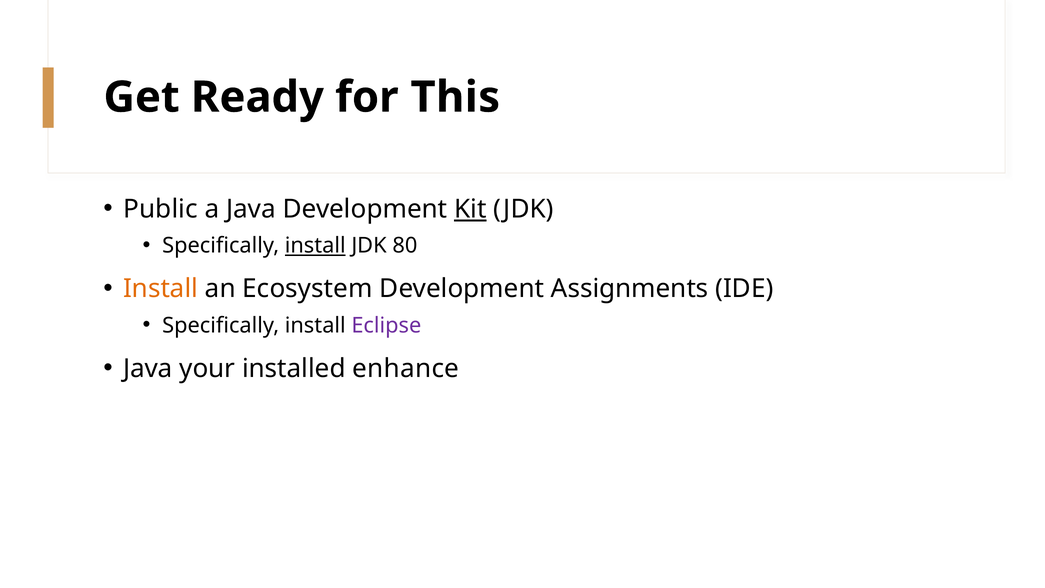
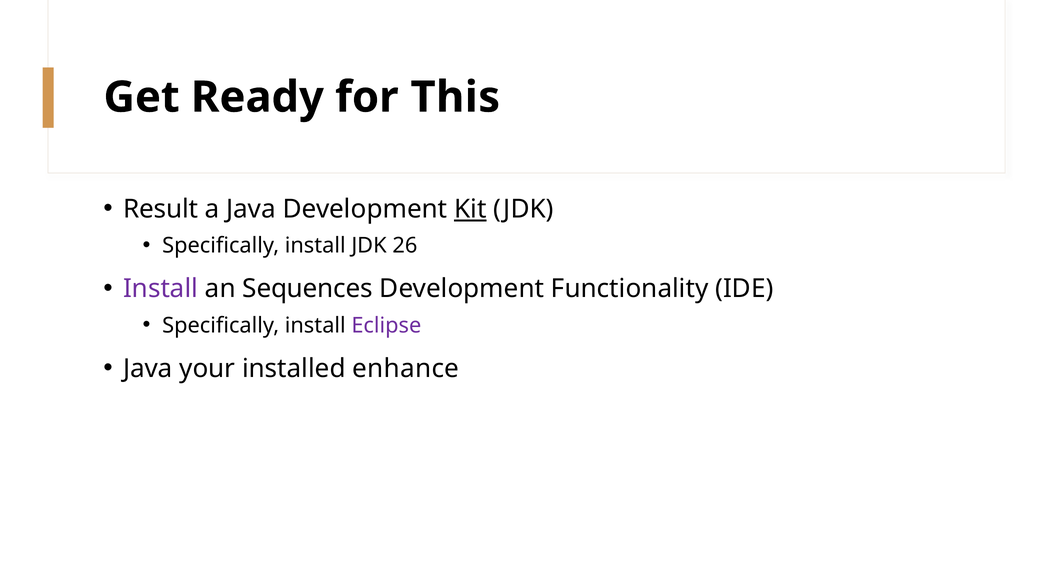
Public: Public -> Result
install at (315, 246) underline: present -> none
80: 80 -> 26
Install at (161, 289) colour: orange -> purple
Ecosystem: Ecosystem -> Sequences
Assignments: Assignments -> Functionality
